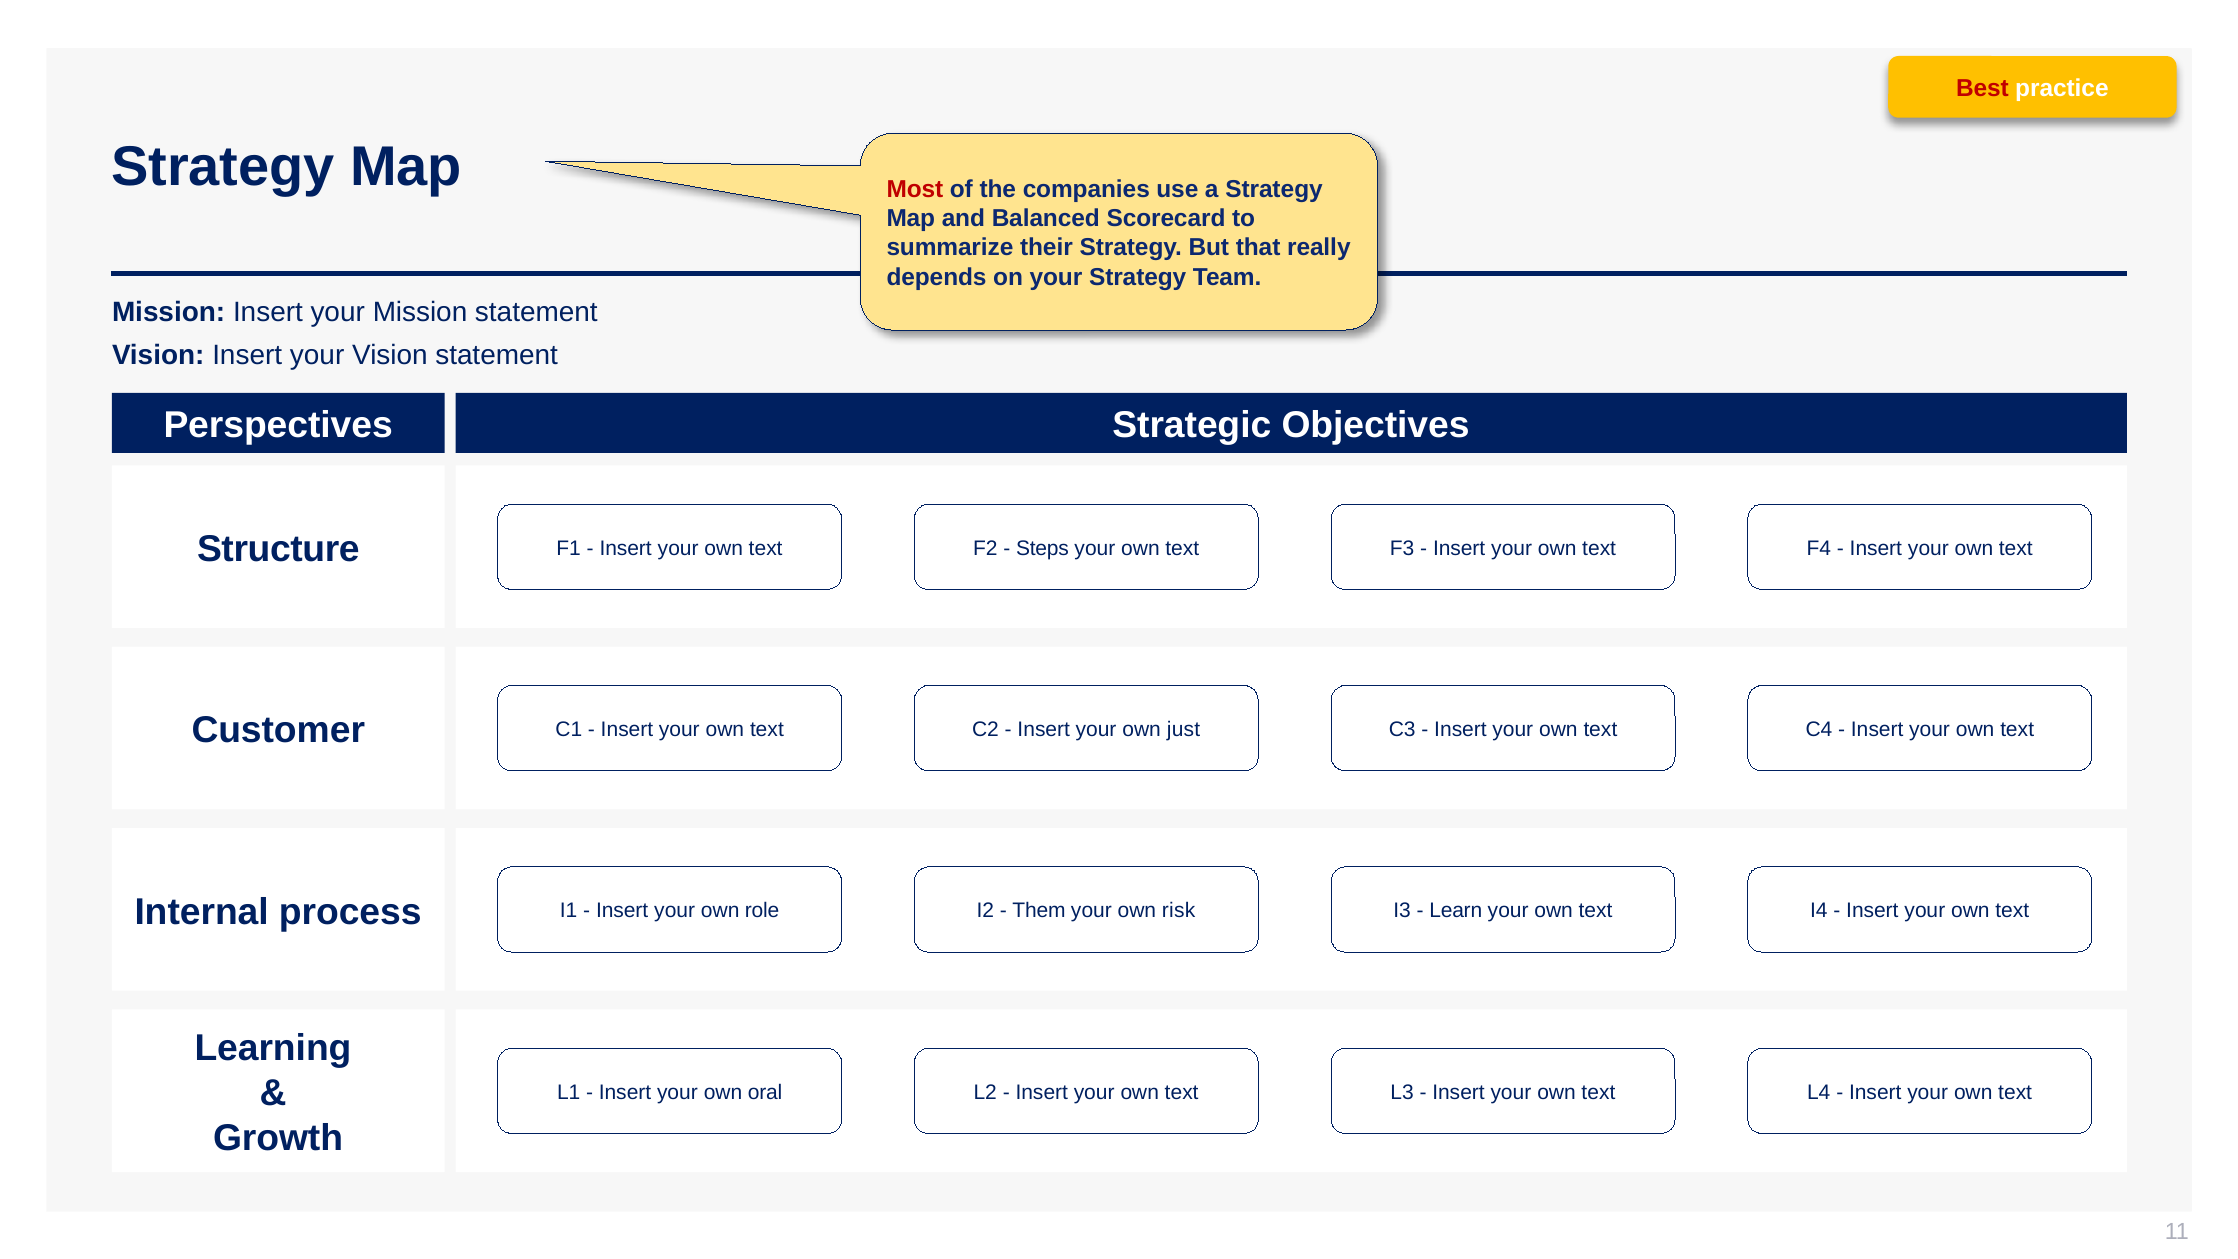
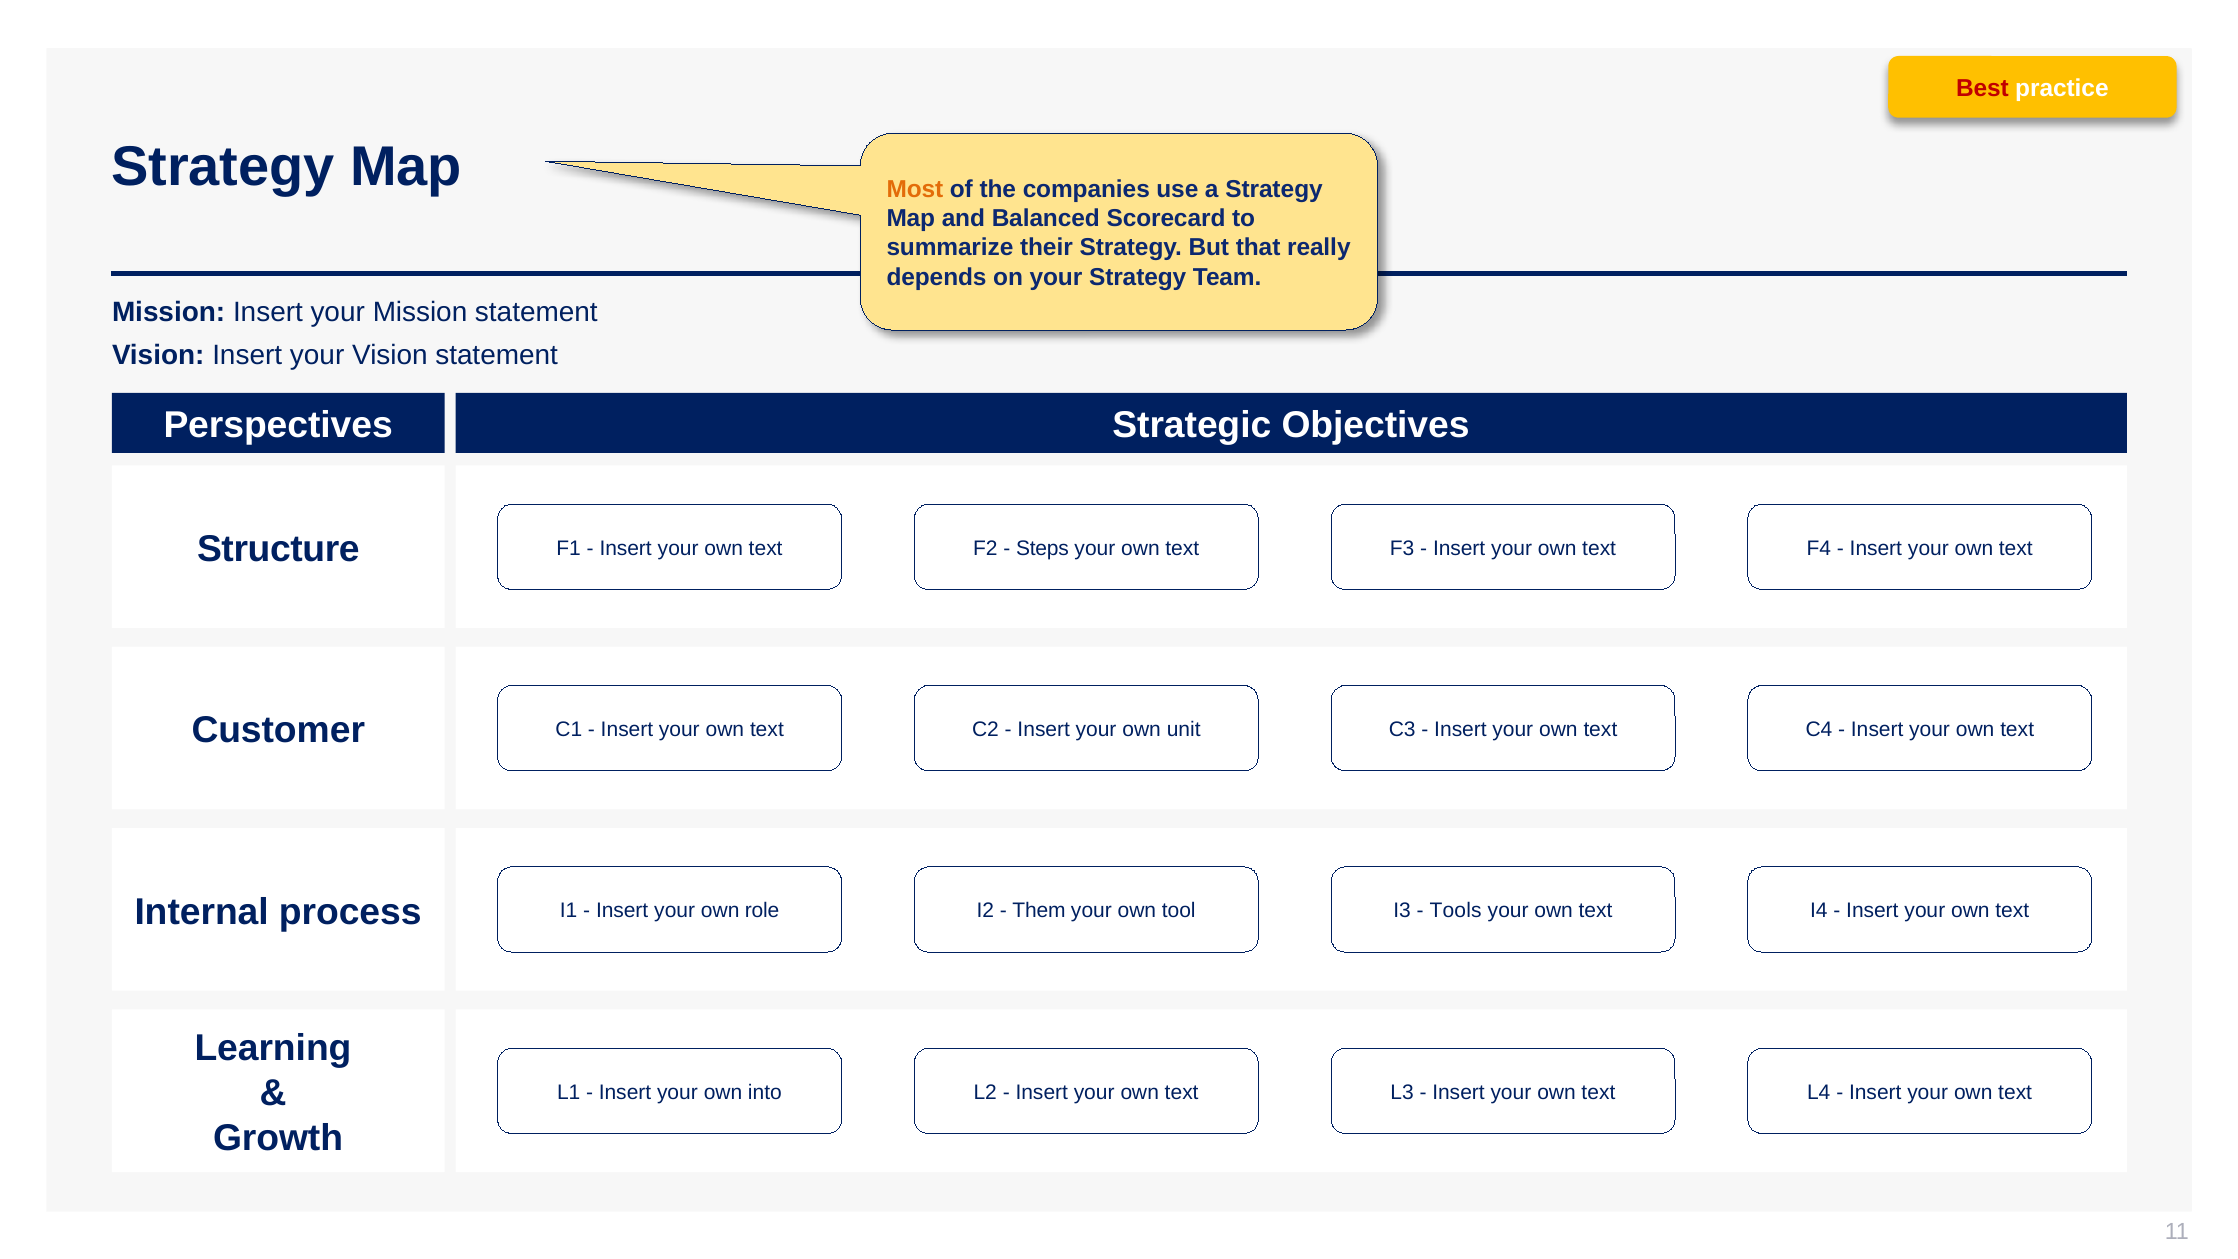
Most colour: red -> orange
just: just -> unit
risk: risk -> tool
Learn: Learn -> Tools
oral: oral -> into
